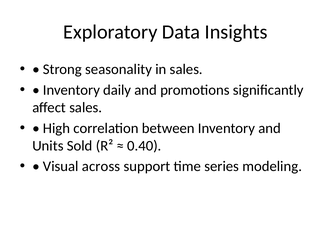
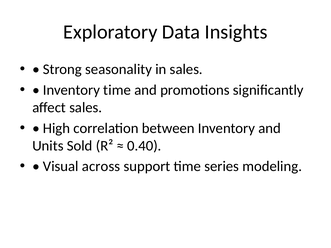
Inventory daily: daily -> time
